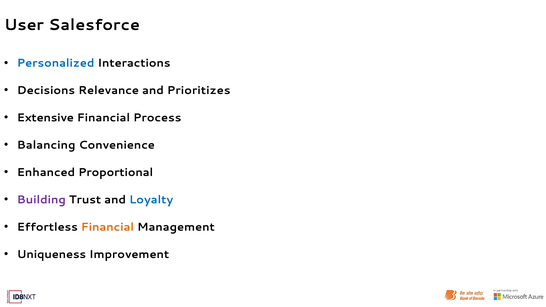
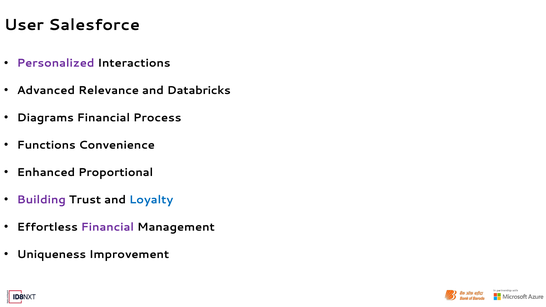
Personalized colour: blue -> purple
Decisions: Decisions -> Advanced
Prioritizes: Prioritizes -> Databricks
Extensive: Extensive -> Diagrams
Balancing: Balancing -> Functions
Financial at (107, 227) colour: orange -> purple
